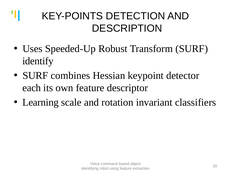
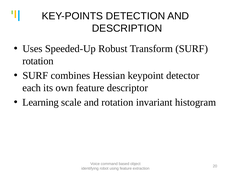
identify at (38, 61): identify -> rotation
classifiers: classifiers -> histogram
